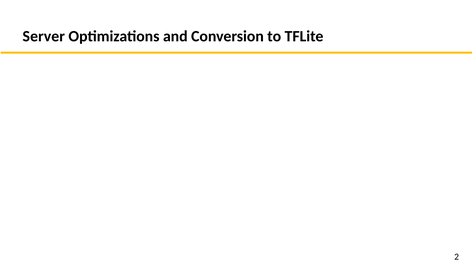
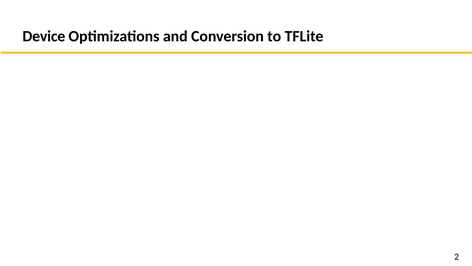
Server: Server -> Device
